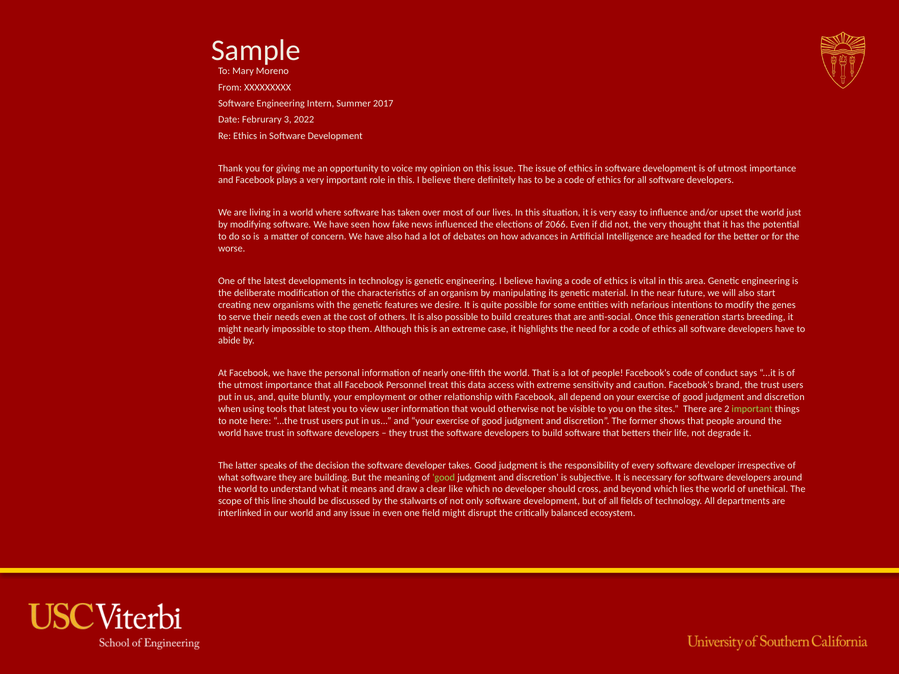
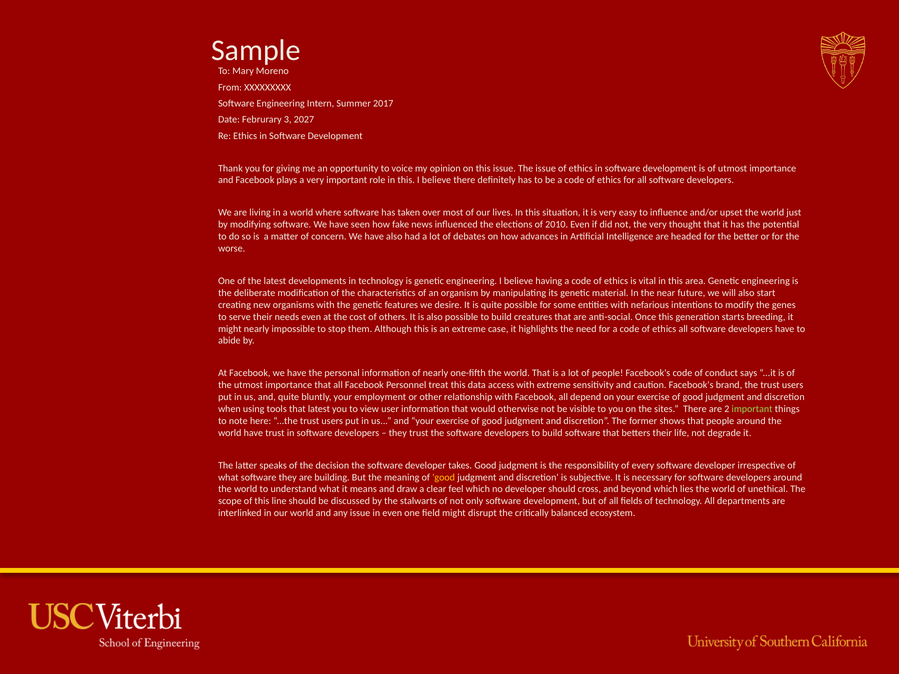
2022: 2022 -> 2027
2066: 2066 -> 2010
good at (444, 477) colour: light green -> yellow
like: like -> feel
